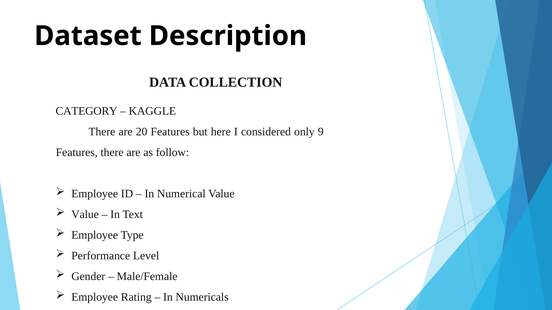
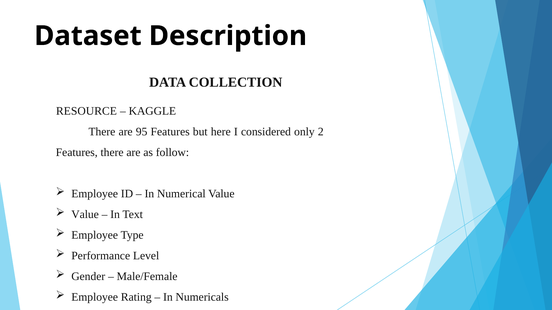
CATEGORY: CATEGORY -> RESOURCE
20: 20 -> 95
9: 9 -> 2
